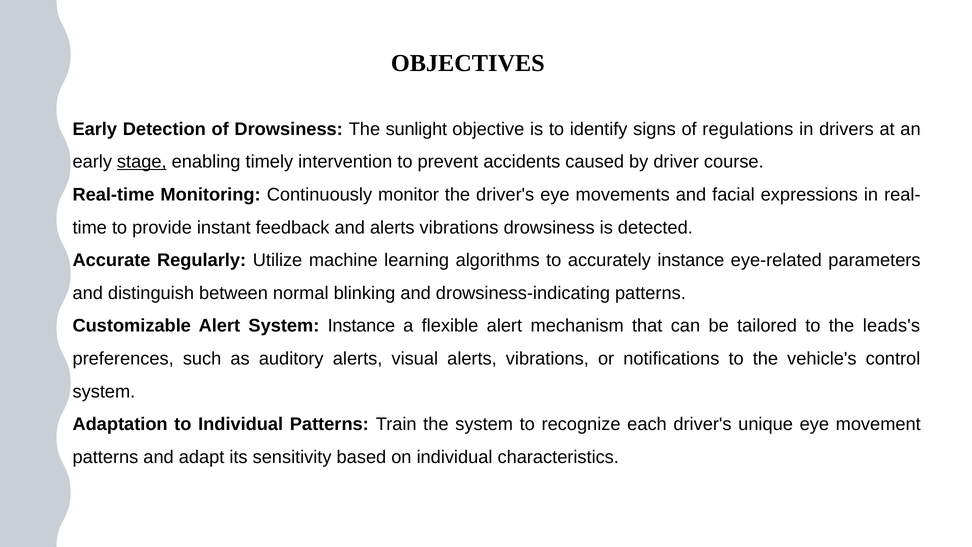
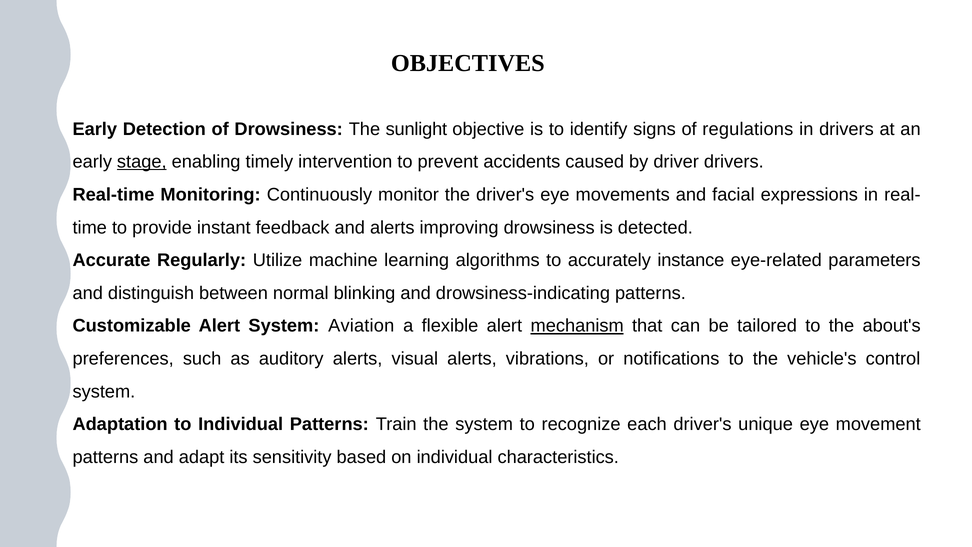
driver course: course -> drivers
and alerts vibrations: vibrations -> improving
System Instance: Instance -> Aviation
mechanism underline: none -> present
leads's: leads's -> about's
